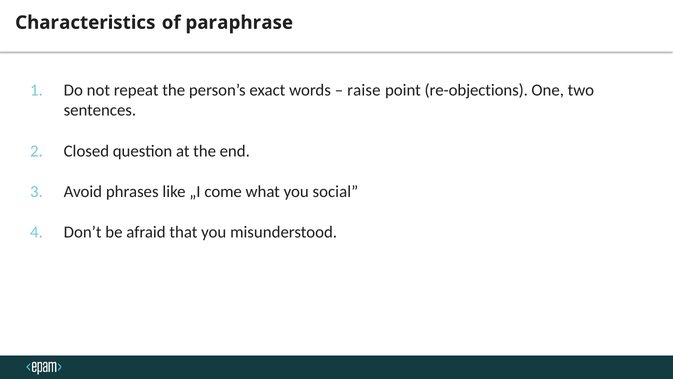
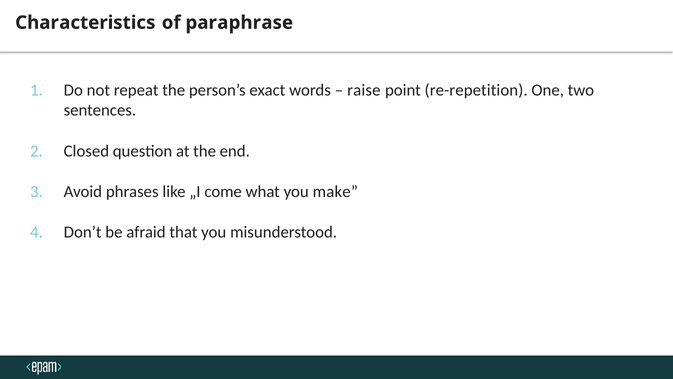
re-objections: re-objections -> re-repetition
social: social -> make
